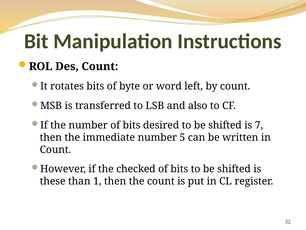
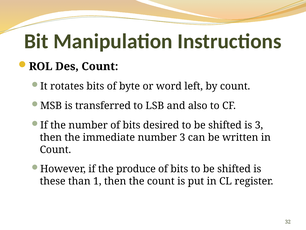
is 7: 7 -> 3
number 5: 5 -> 3
checked: checked -> produce
